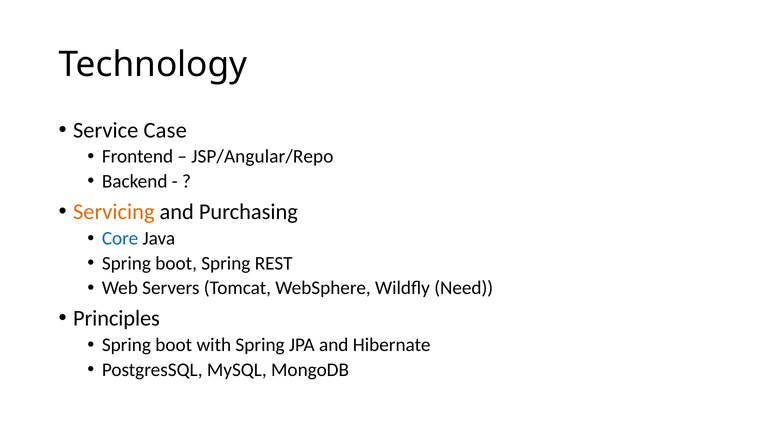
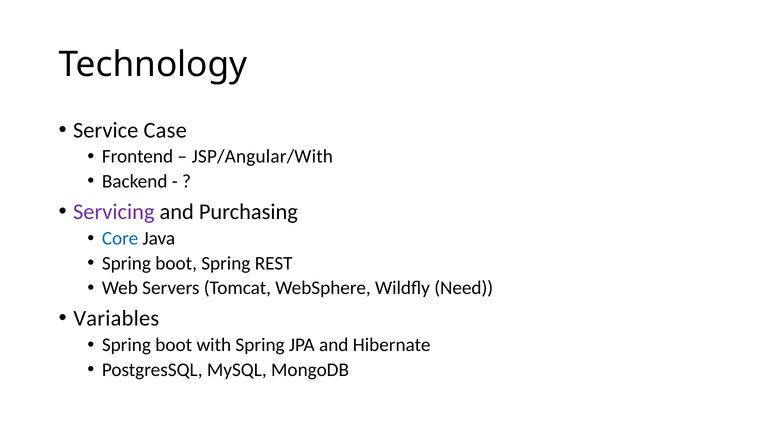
JSP/Angular/Repo: JSP/Angular/Repo -> JSP/Angular/With
Servicing colour: orange -> purple
Principles: Principles -> Variables
